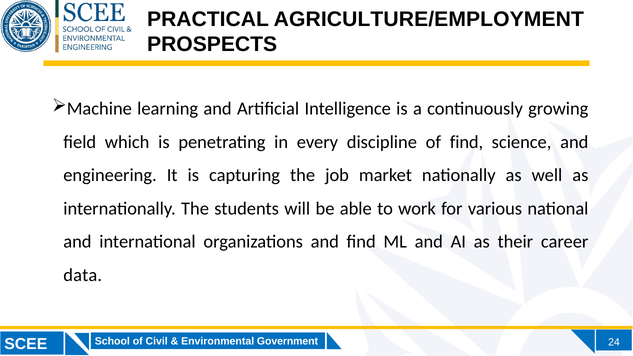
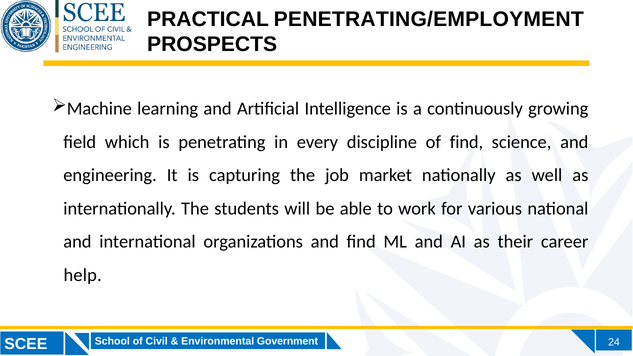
AGRICULTURE/EMPLOYMENT: AGRICULTURE/EMPLOYMENT -> PENETRATING/EMPLOYMENT
data: data -> help
